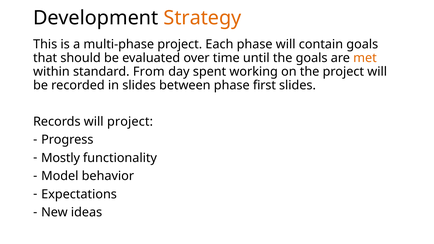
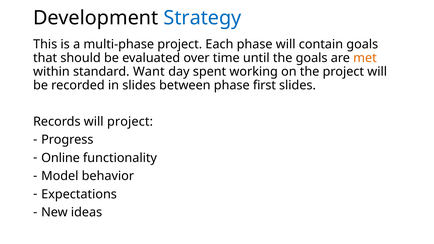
Strategy colour: orange -> blue
From: From -> Want
Mostly: Mostly -> Online
